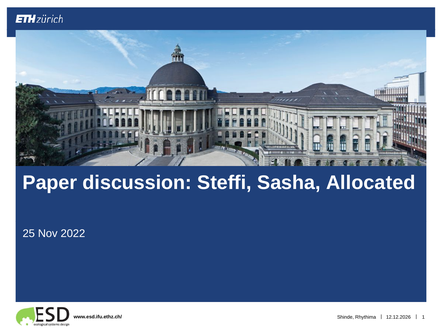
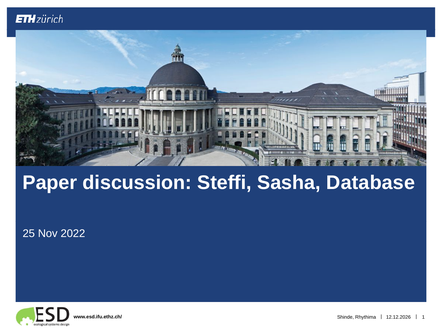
Allocated: Allocated -> Database
